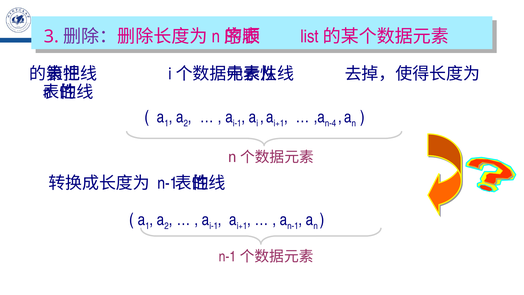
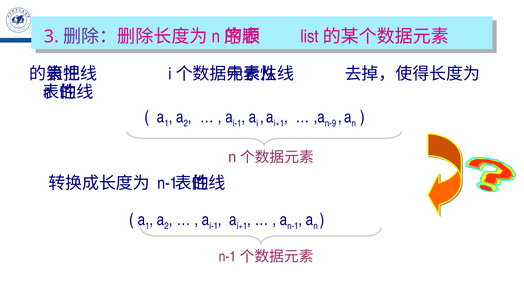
n-4: n-4 -> n-9
